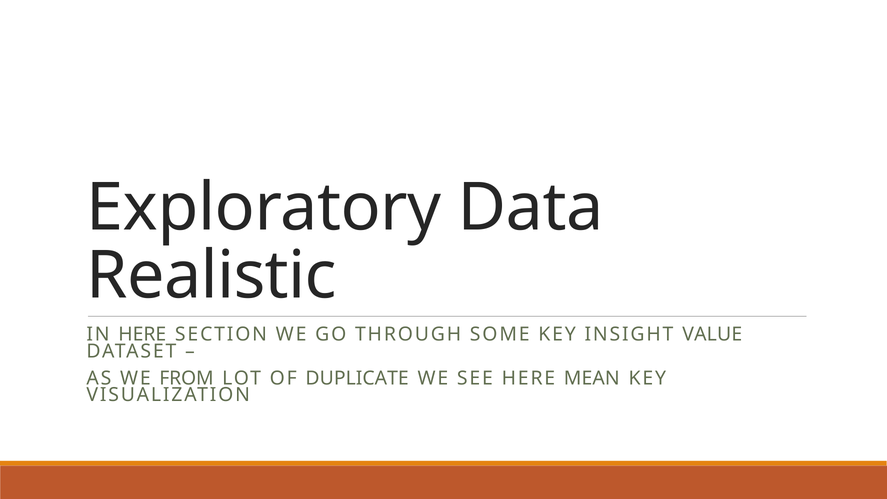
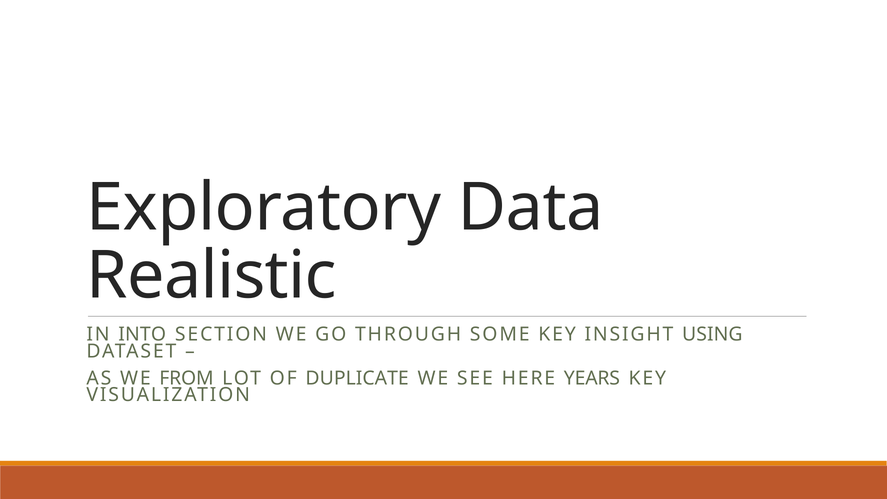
IN HERE: HERE -> INTO
VALUE: VALUE -> USING
MEAN: MEAN -> YEARS
